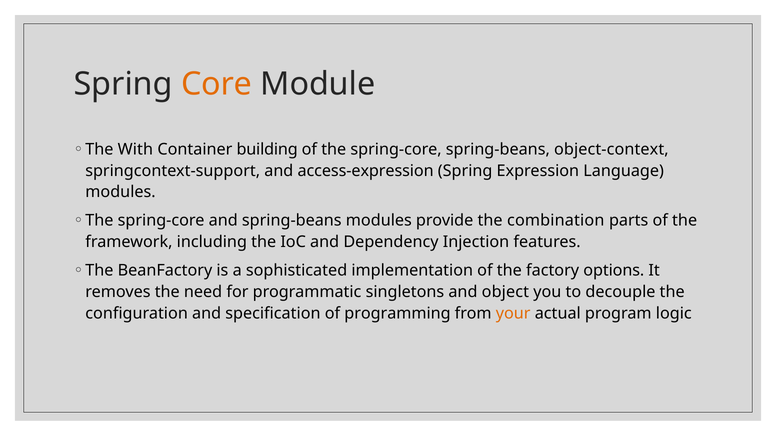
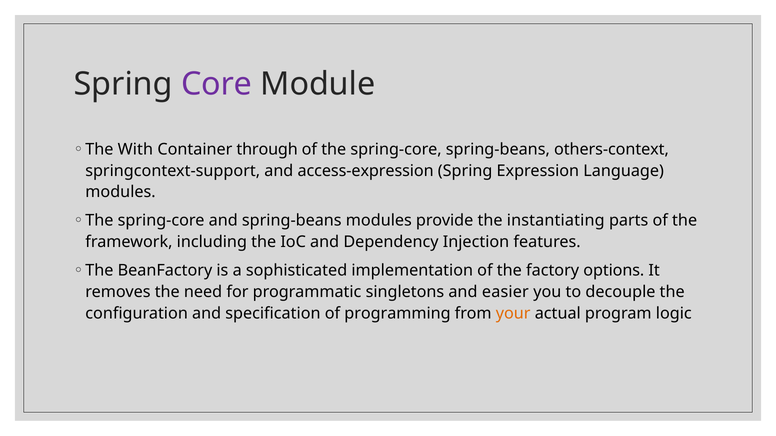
Core colour: orange -> purple
building: building -> through
object-context: object-context -> others-context
combination: combination -> instantiating
object: object -> easier
